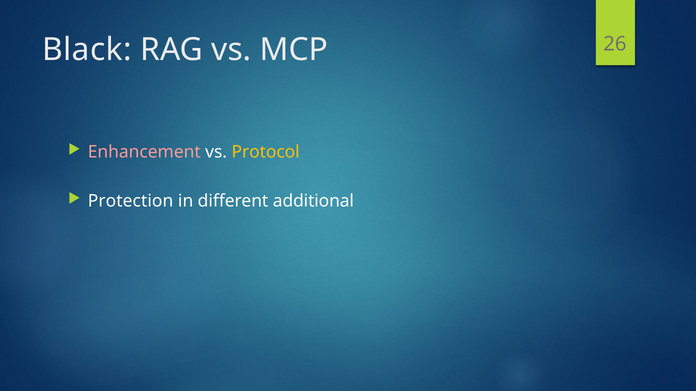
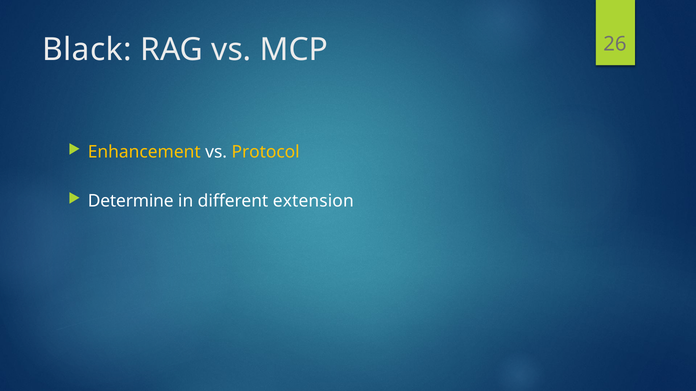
Enhancement colour: pink -> yellow
Protection: Protection -> Determine
additional: additional -> extension
